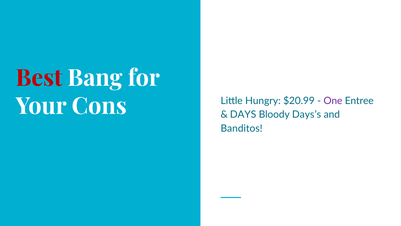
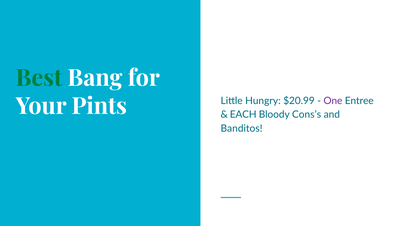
Best colour: red -> green
Cons: Cons -> Pints
DAYS: DAYS -> EACH
Days’s: Days’s -> Cons’s
